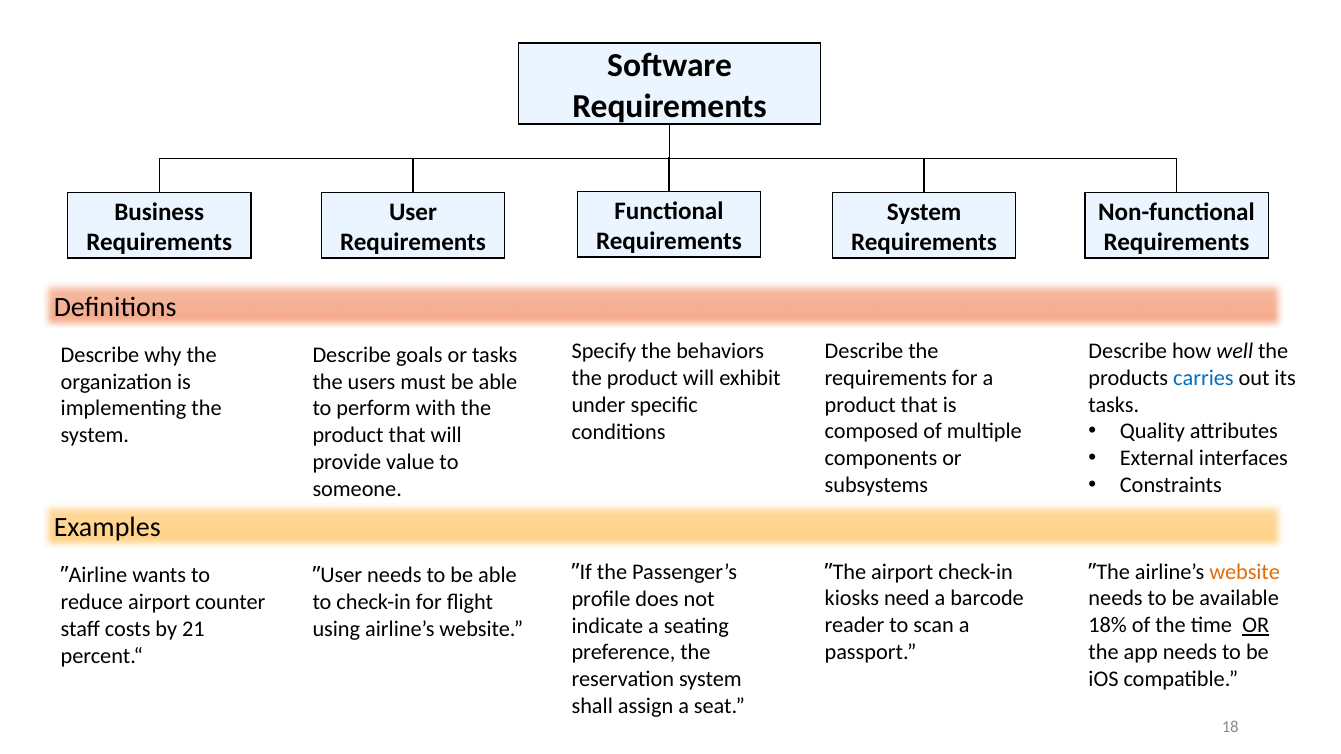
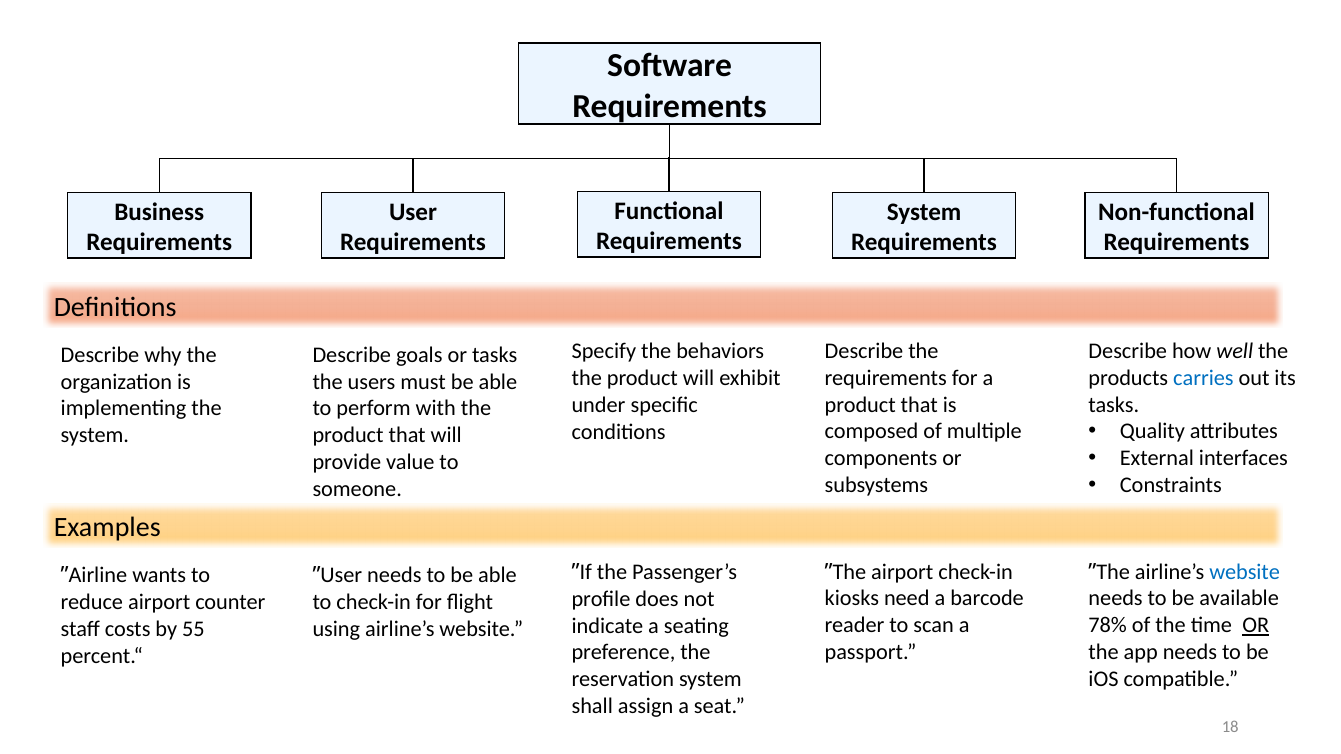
website at (1245, 572) colour: orange -> blue
18%: 18% -> 78%
21: 21 -> 55
